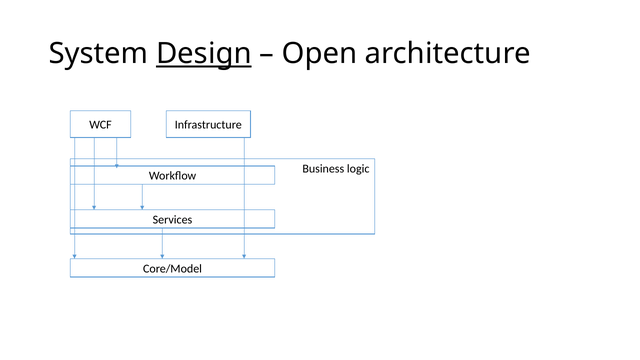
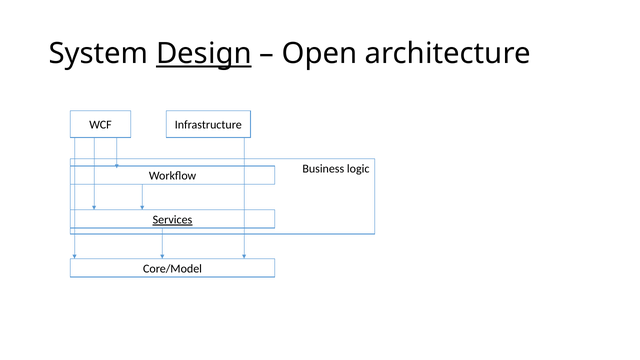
Services underline: none -> present
